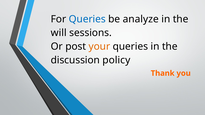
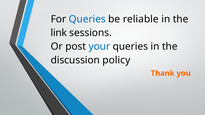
analyze: analyze -> reliable
will: will -> link
your colour: orange -> blue
